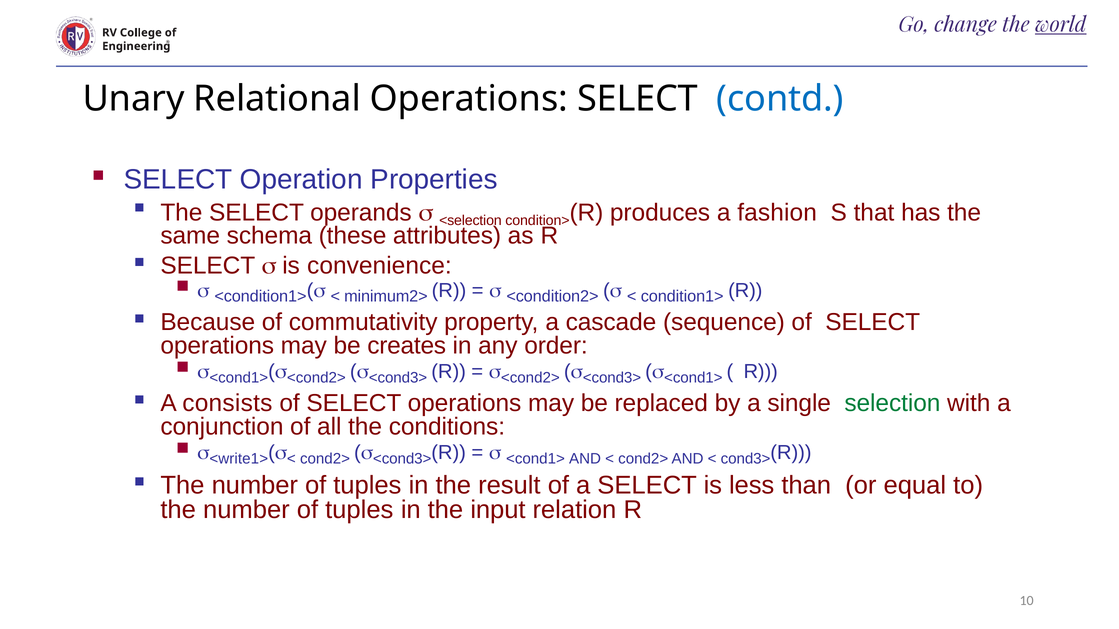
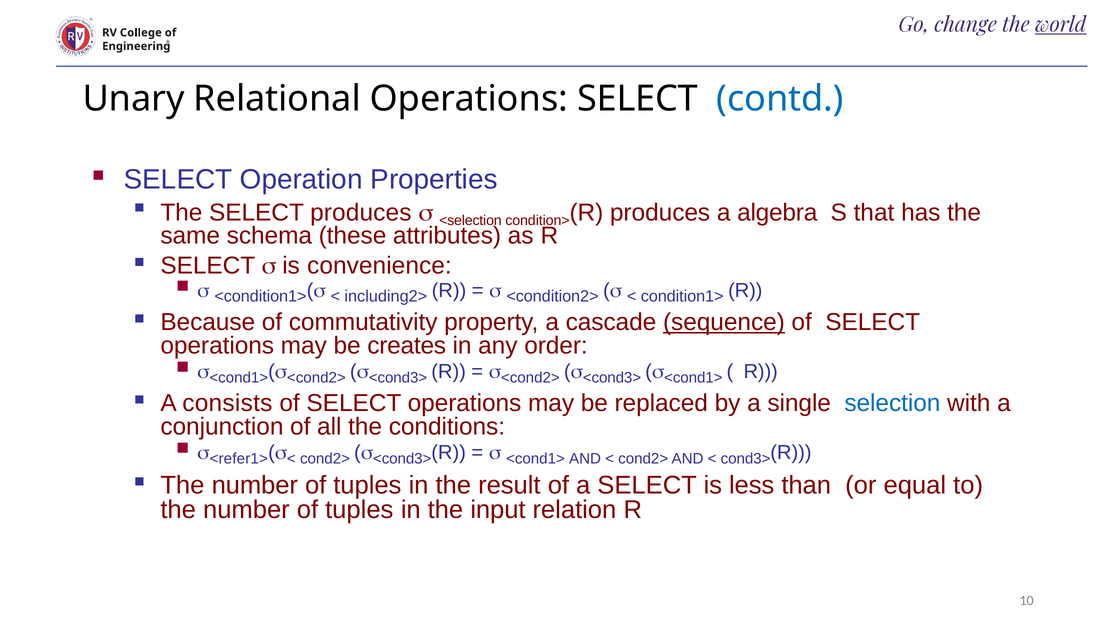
SELECT operands: operands -> produces
fashion: fashion -> algebra
minimum2>: minimum2> -> including2>
sequence underline: none -> present
selection colour: green -> blue
<write1>: <write1> -> <refer1>
